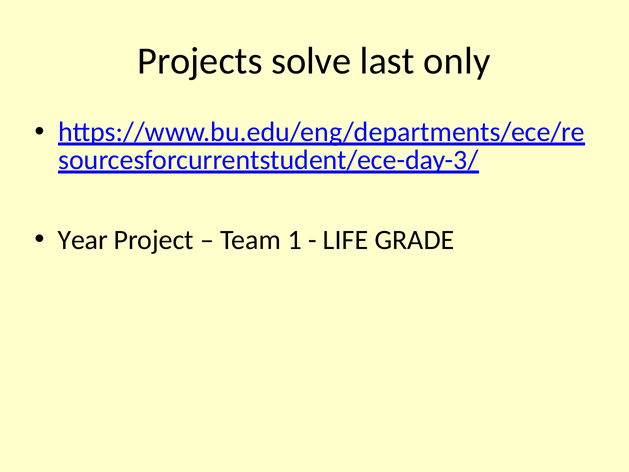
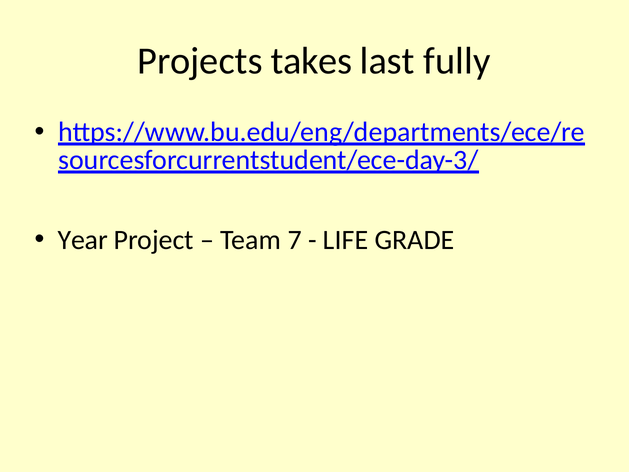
solve: solve -> takes
only: only -> fully
1: 1 -> 7
